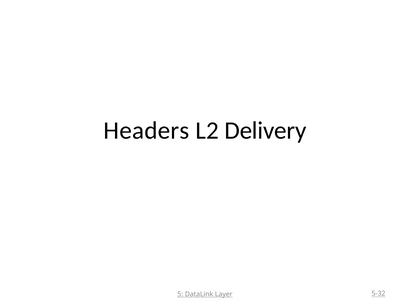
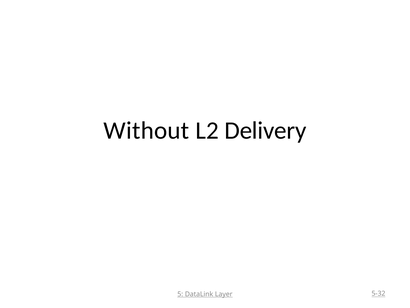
Headers: Headers -> Without
